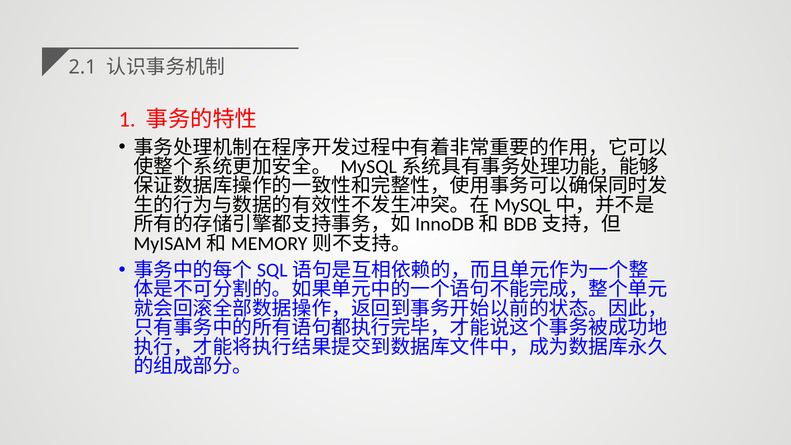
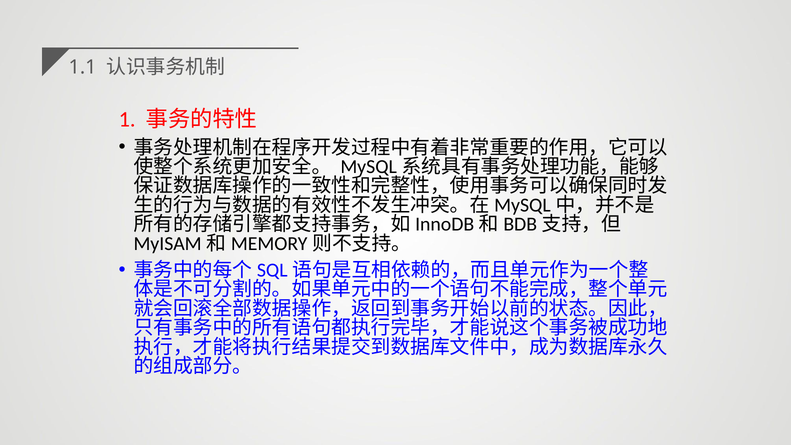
2.1: 2.1 -> 1.1
